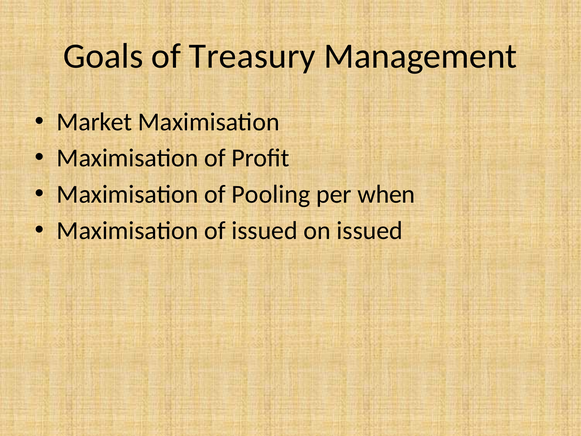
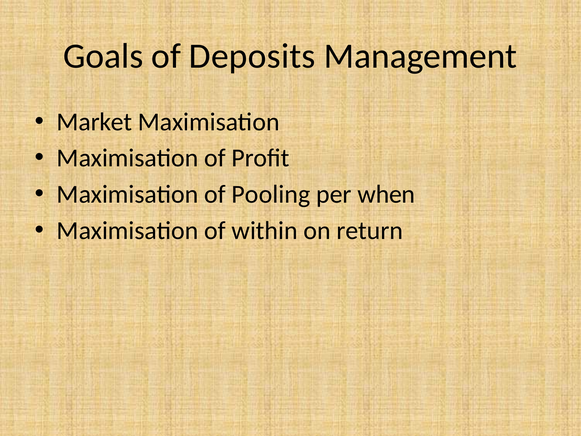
Treasury: Treasury -> Deposits
of issued: issued -> within
on issued: issued -> return
